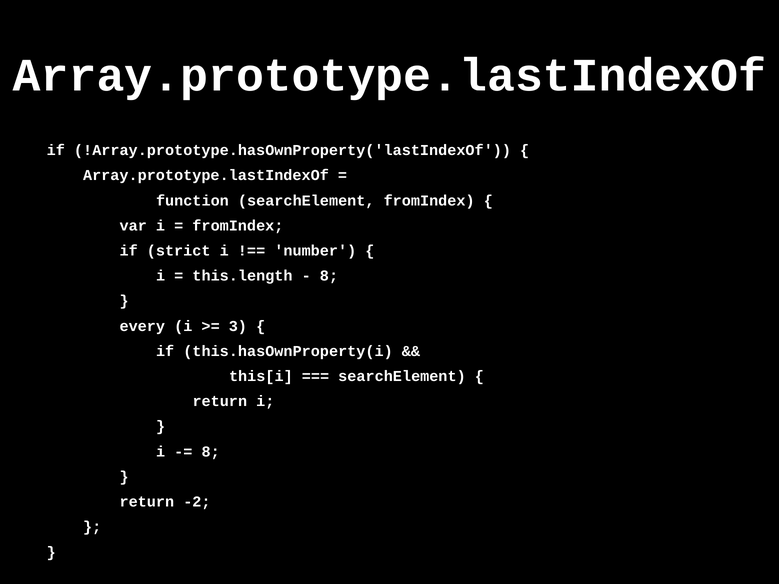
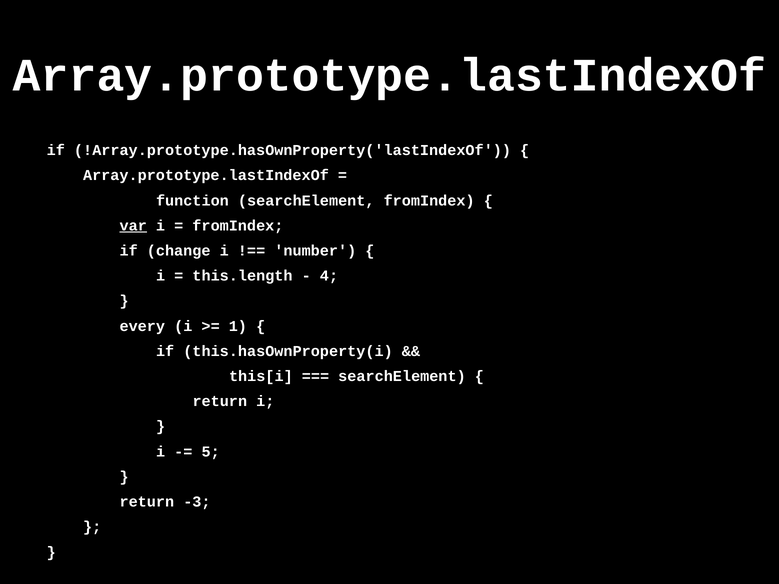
var underline: none -> present
strict: strict -> change
8 at (329, 276): 8 -> 4
3: 3 -> 1
8 at (211, 452): 8 -> 5
-2: -2 -> -3
